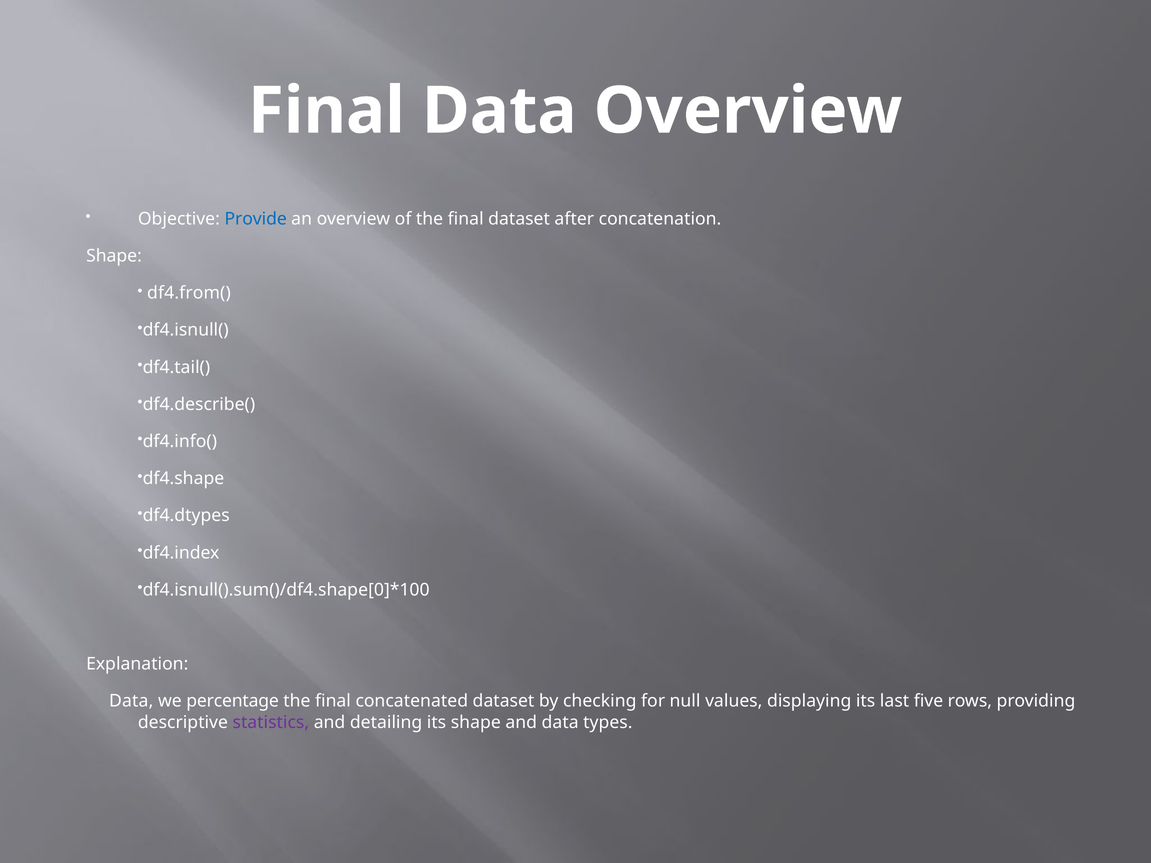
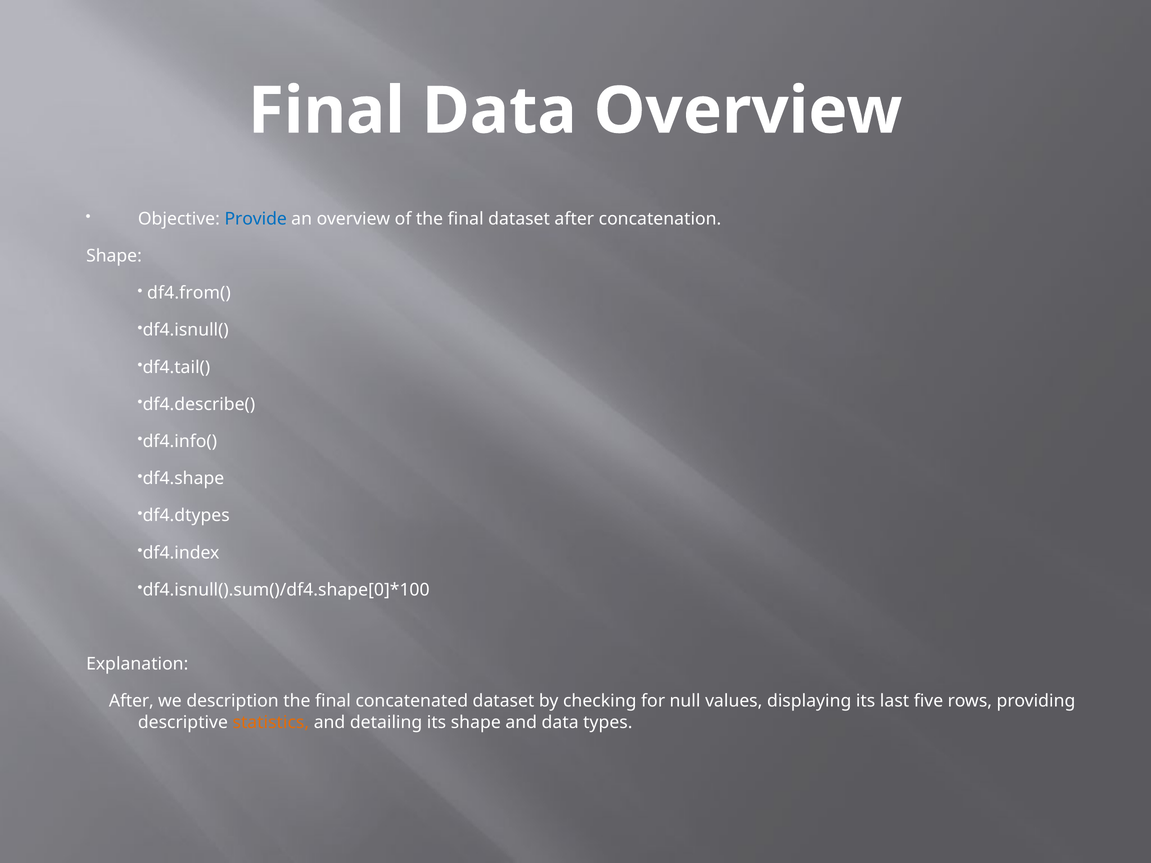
Data at (131, 701): Data -> After
percentage: percentage -> description
statistics colour: purple -> orange
